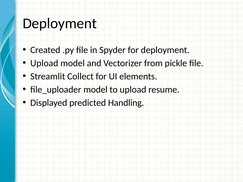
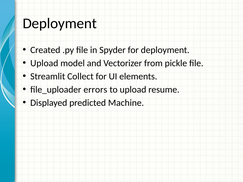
file_uploader model: model -> errors
Handling: Handling -> Machine
